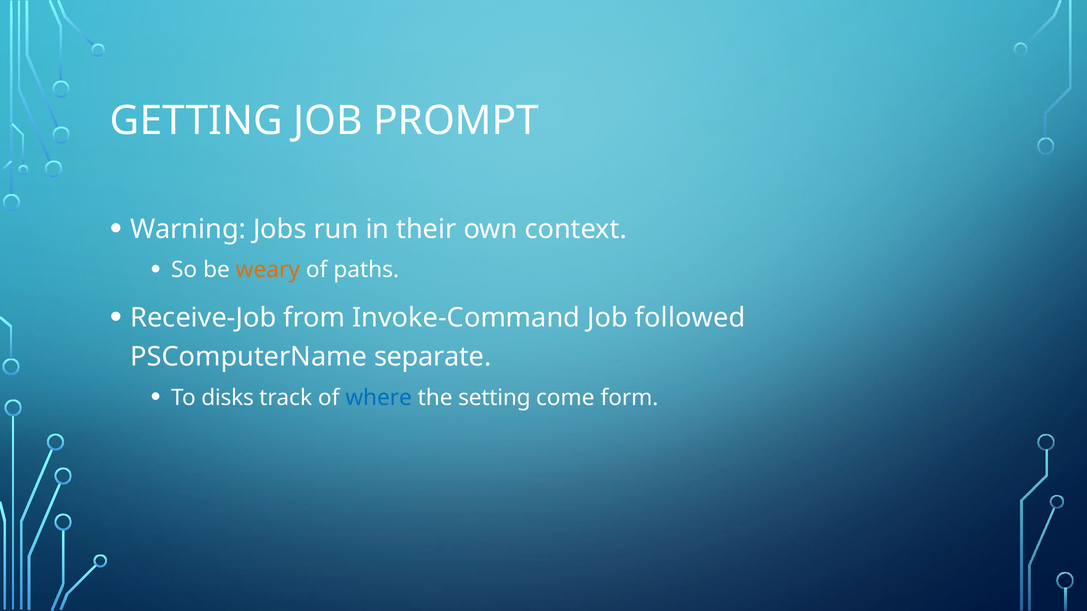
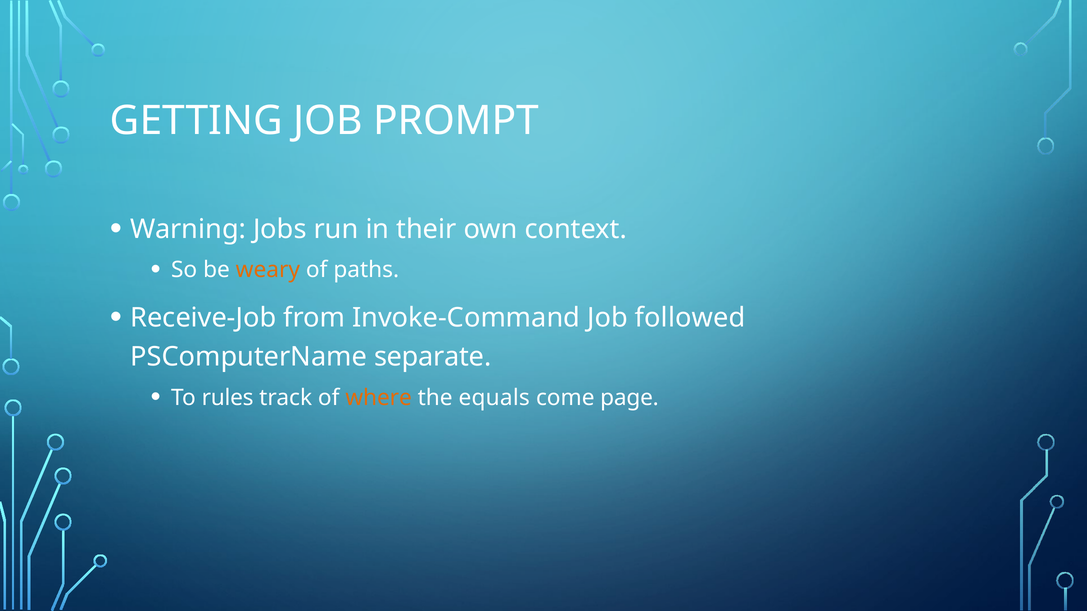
disks: disks -> rules
where colour: blue -> orange
setting: setting -> equals
form: form -> page
